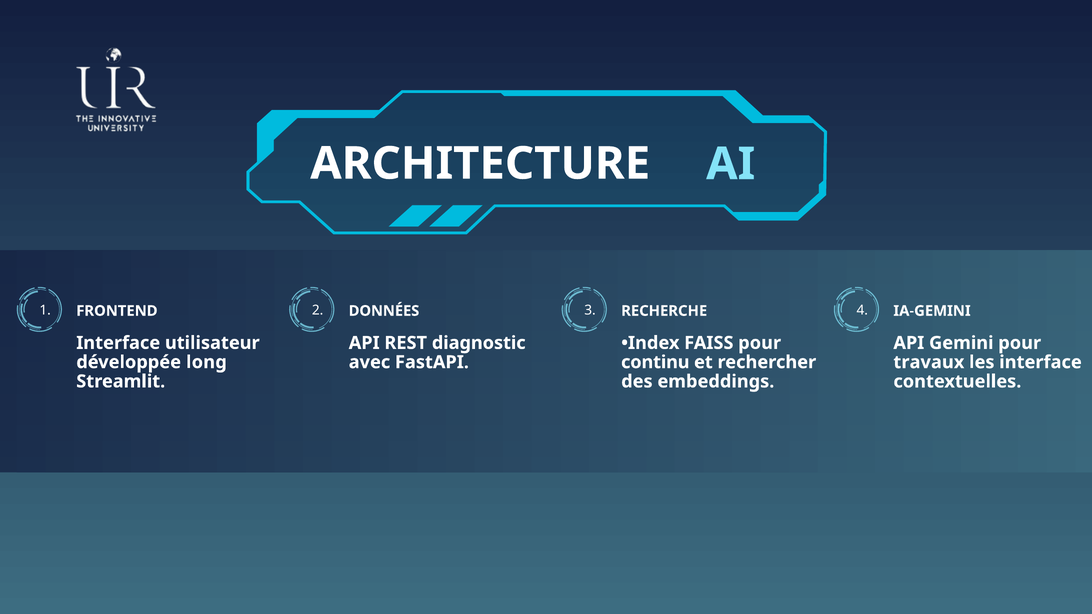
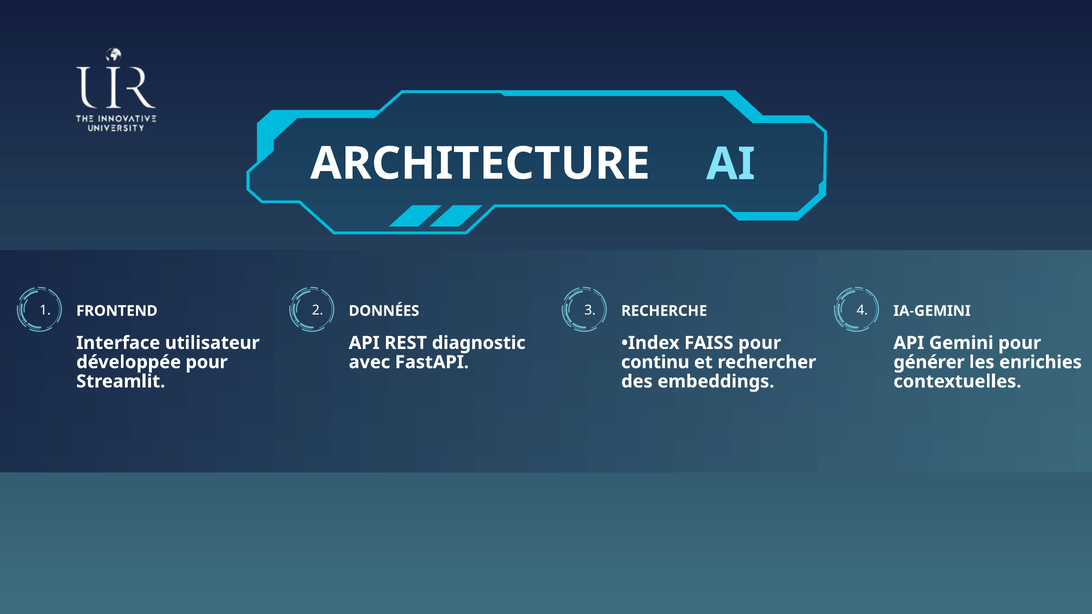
développée long: long -> pour
travaux: travaux -> générer
les interface: interface -> enrichies
